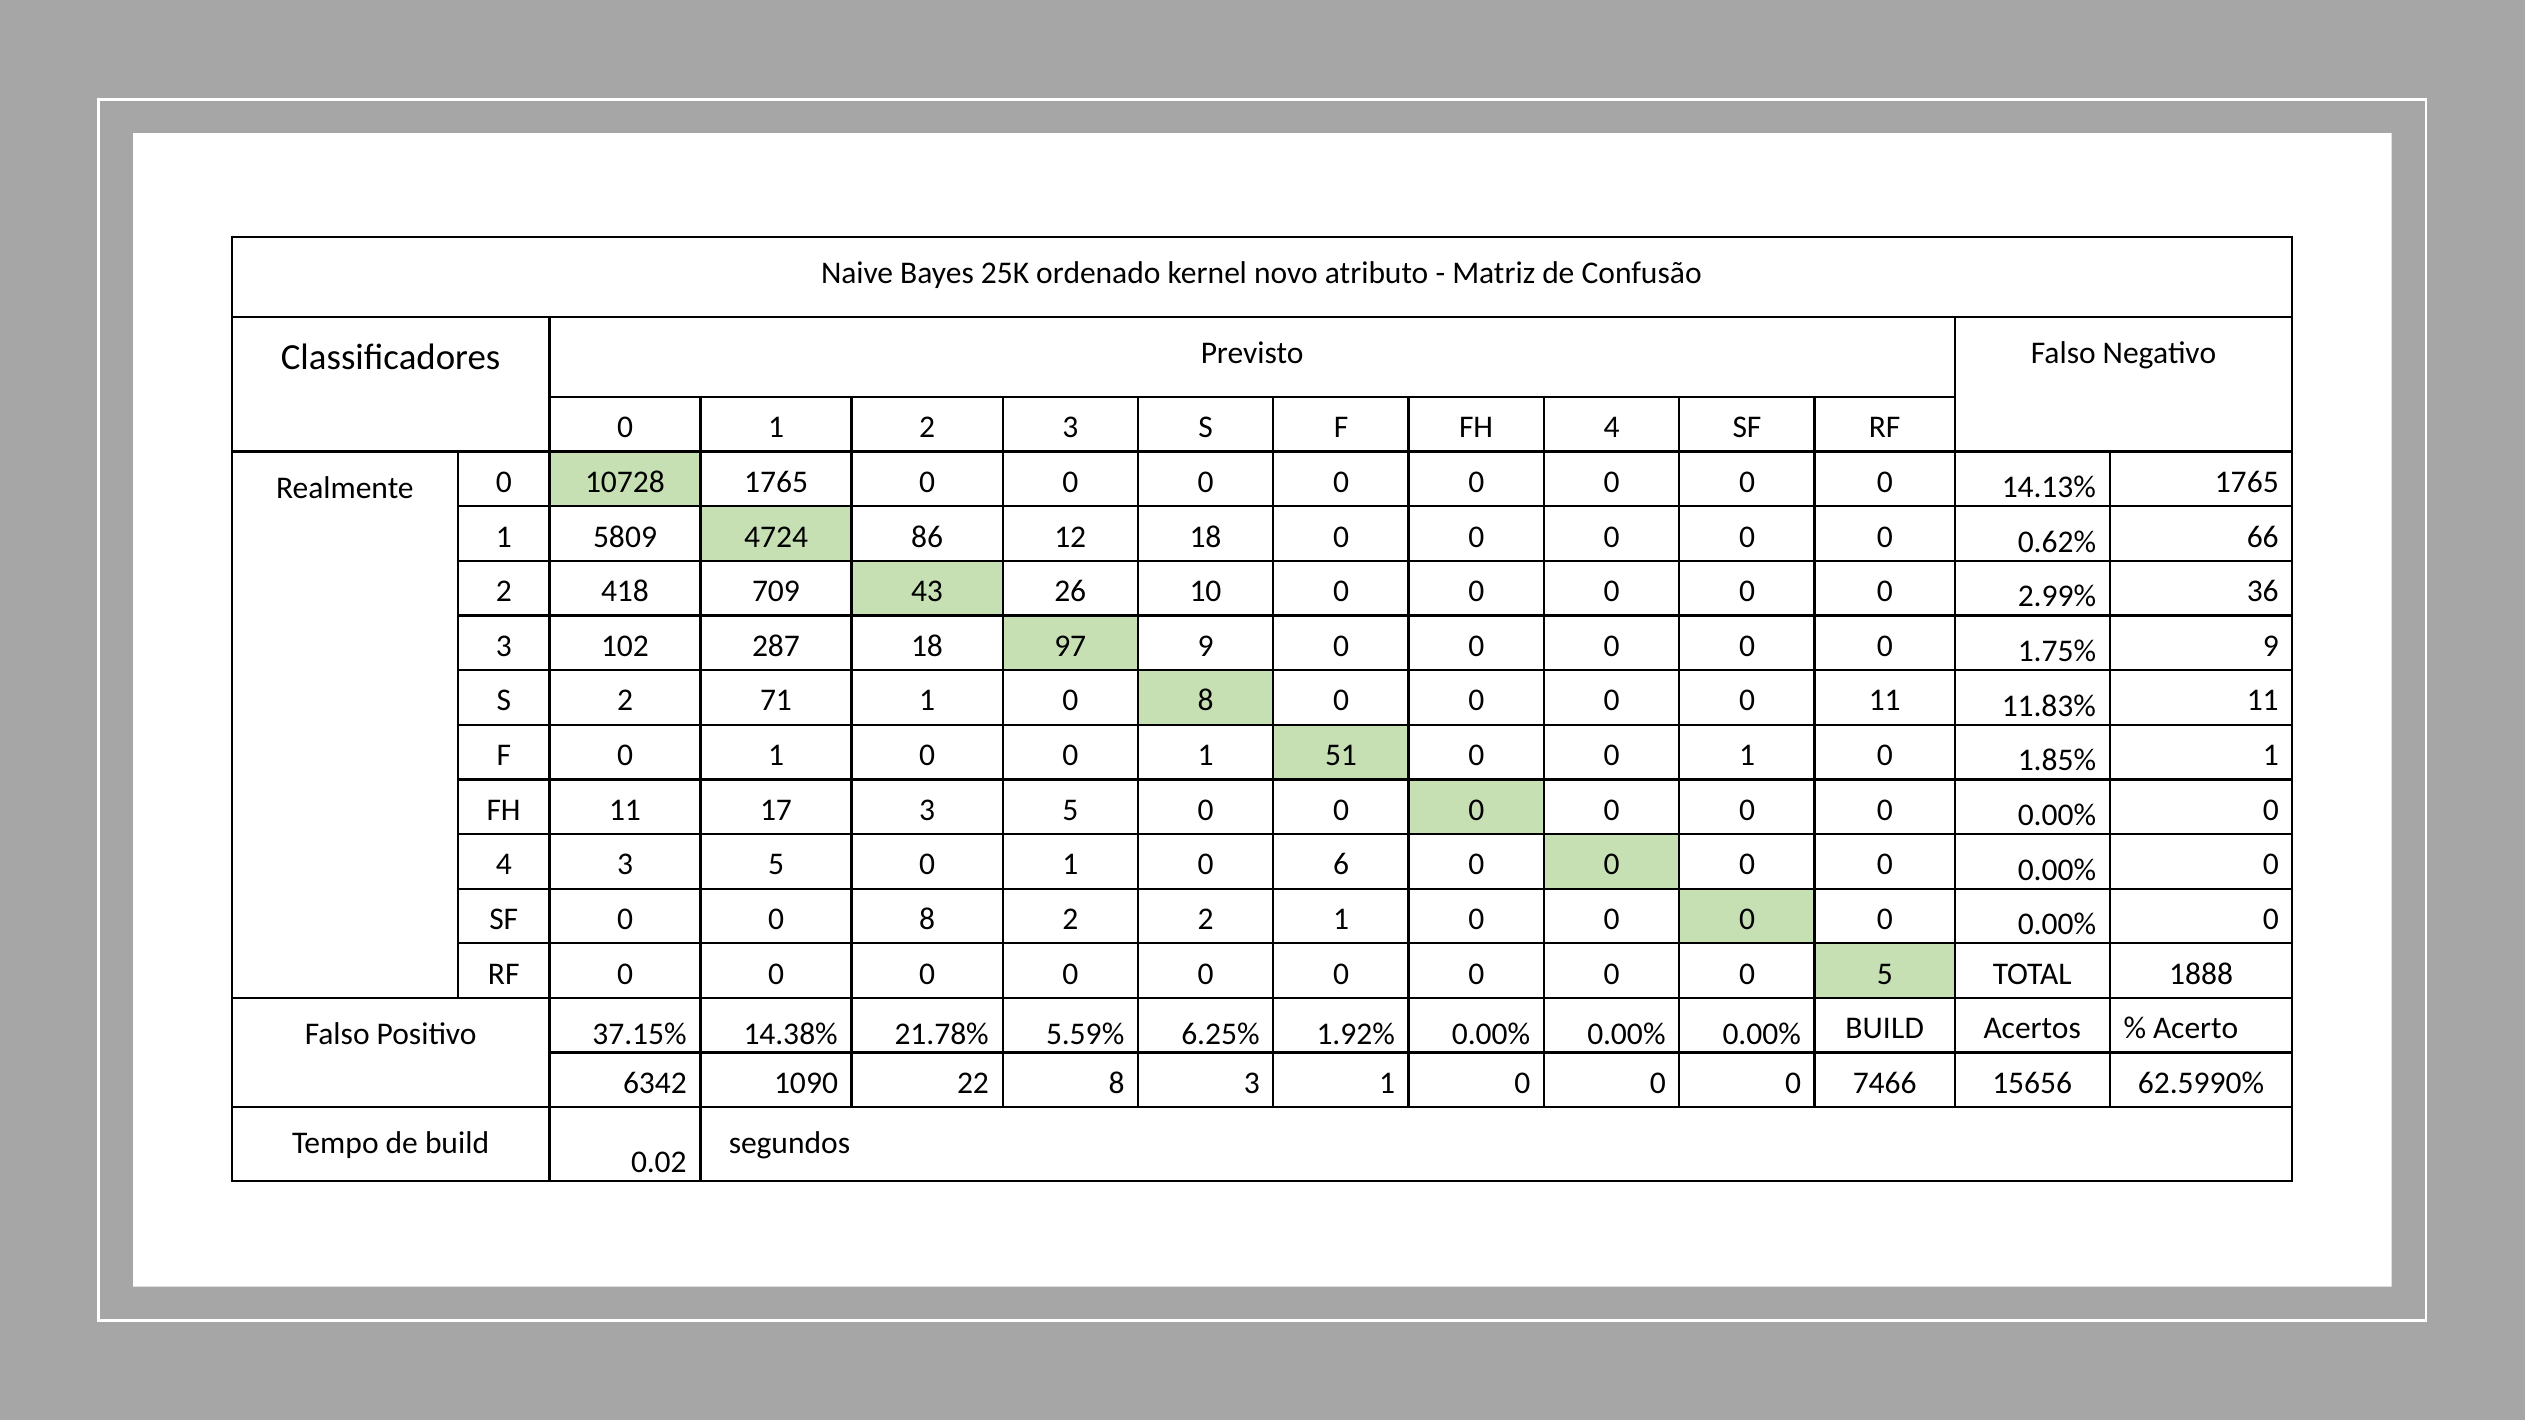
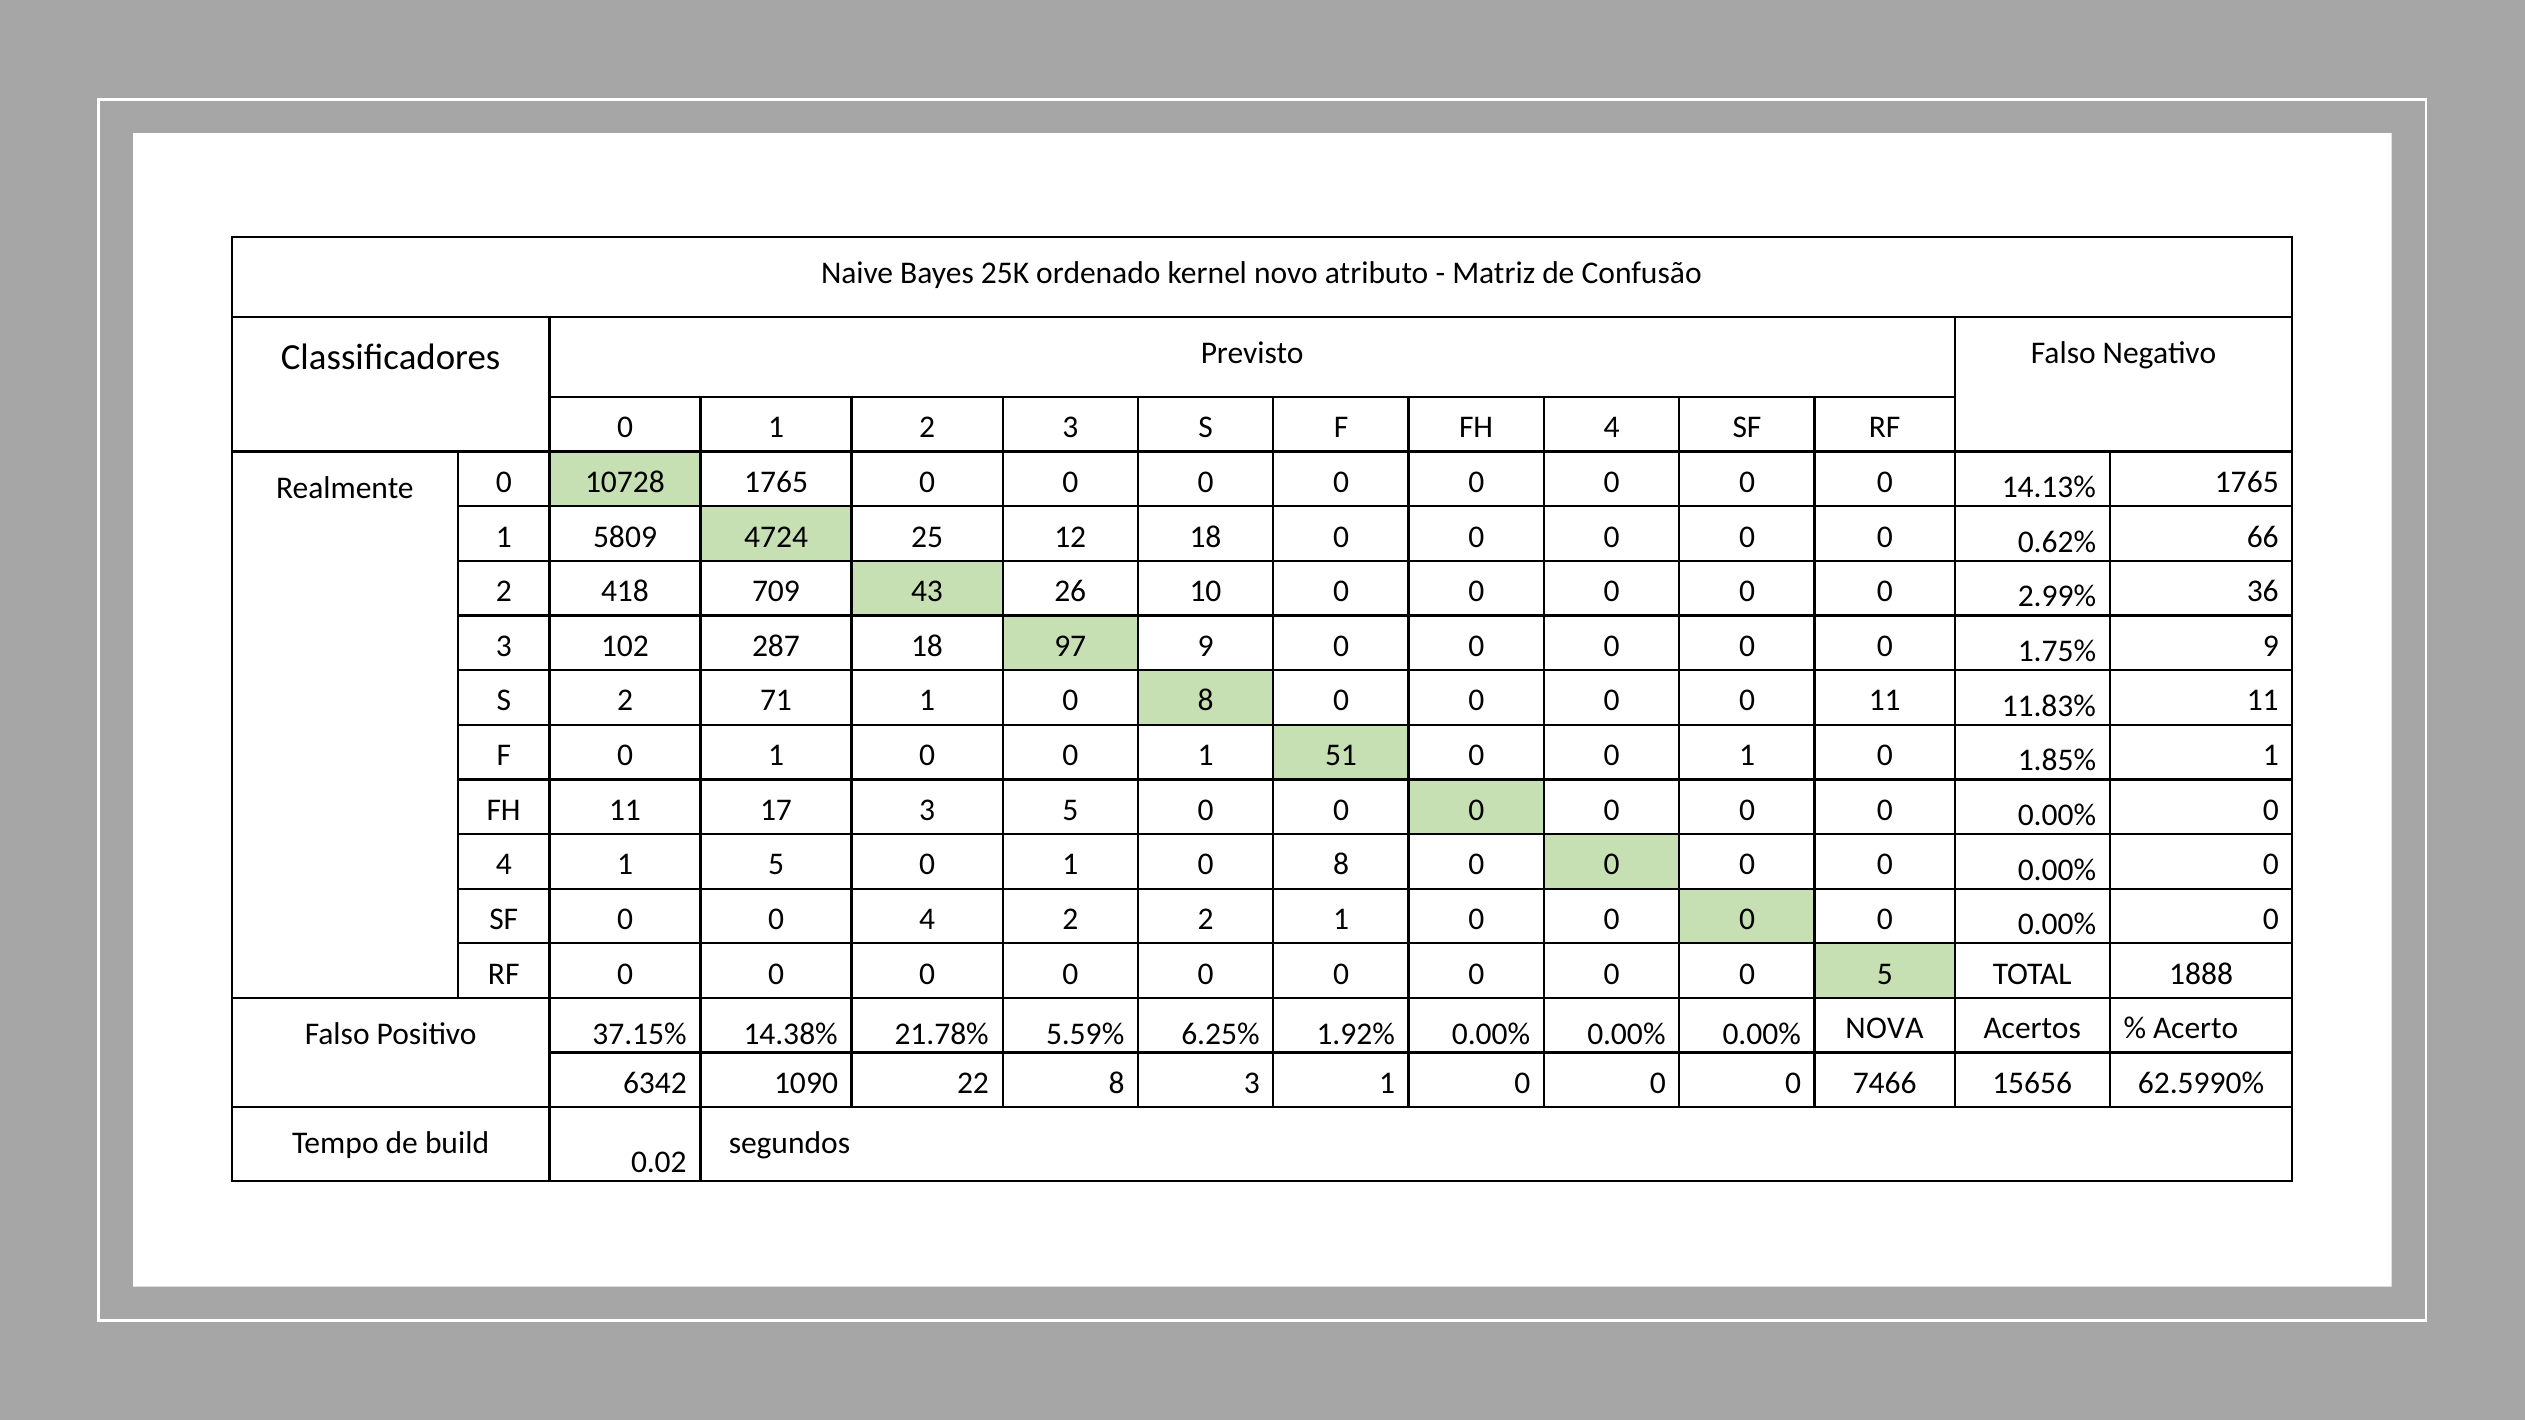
86: 86 -> 25
4 3: 3 -> 1
0 1 0 6: 6 -> 8
0 0 8: 8 -> 4
0.00% BUILD: BUILD -> NOVA
